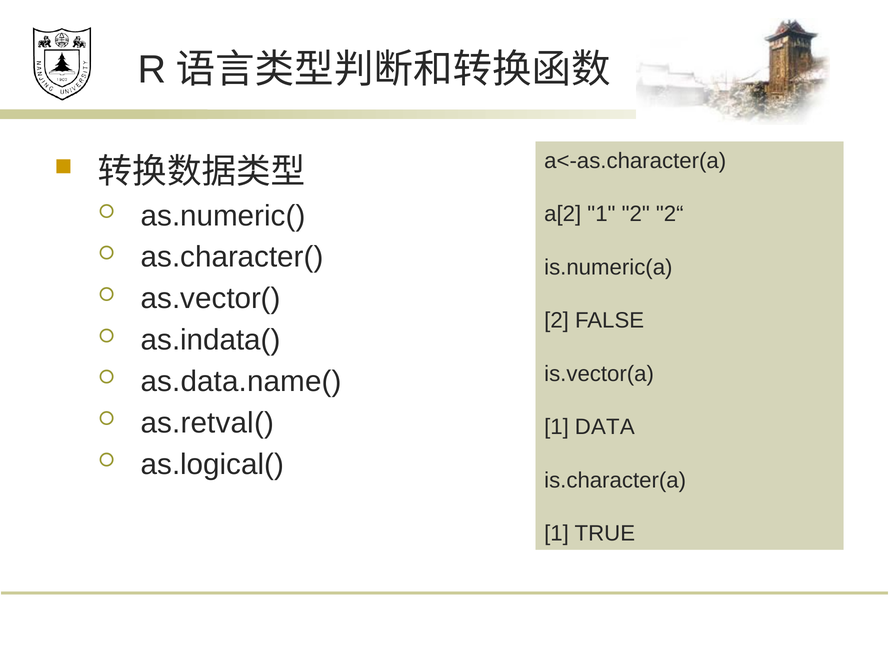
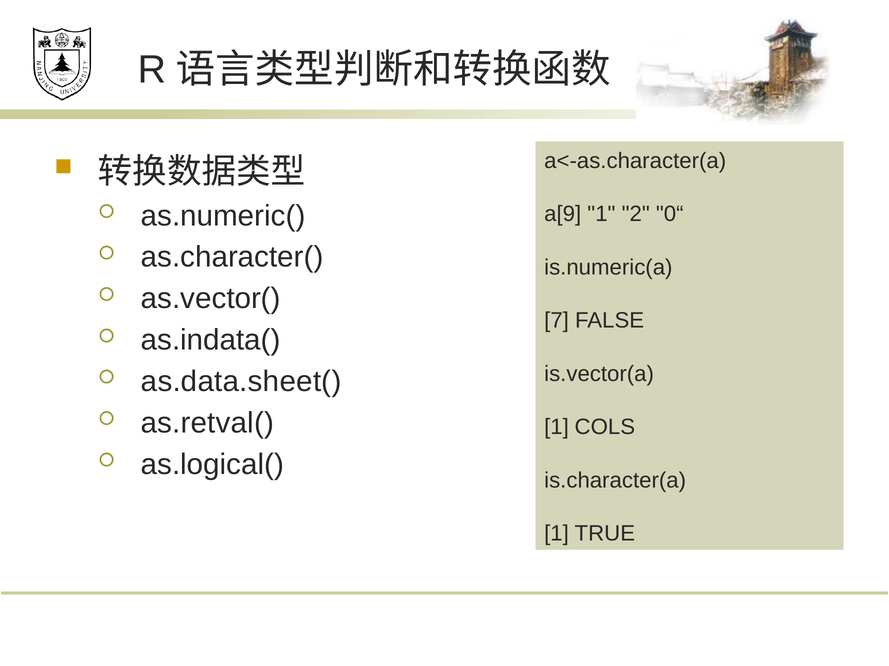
a[2: a[2 -> a[9
2“: 2“ -> 0“
2 at (557, 321): 2 -> 7
as.data.name(: as.data.name( -> as.data.sheet(
DATA: DATA -> COLS
